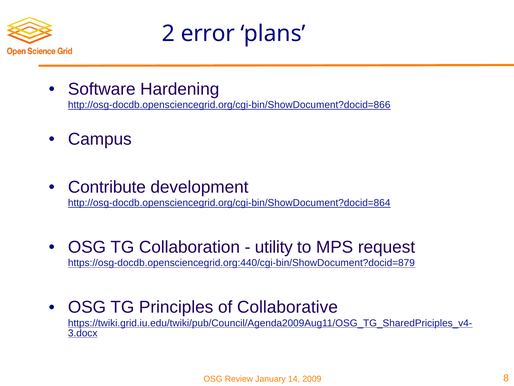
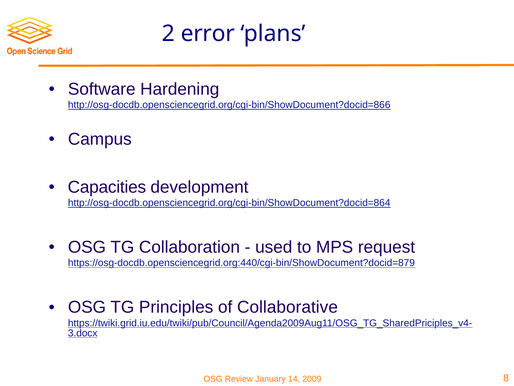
Contribute: Contribute -> Capacities
utility: utility -> used
